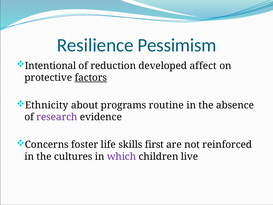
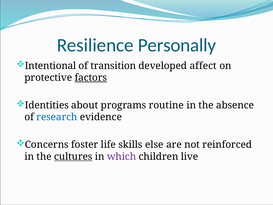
Pessimism: Pessimism -> Personally
reduction: reduction -> transition
Ethnicity: Ethnicity -> Identities
research colour: purple -> blue
first: first -> else
cultures underline: none -> present
